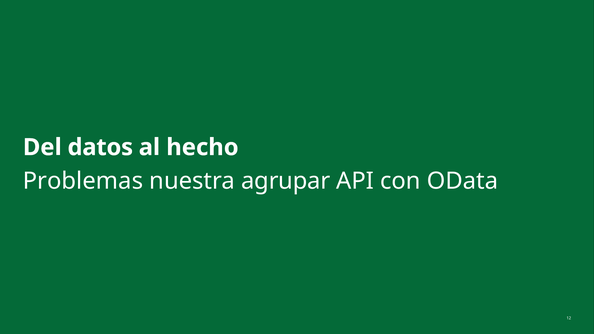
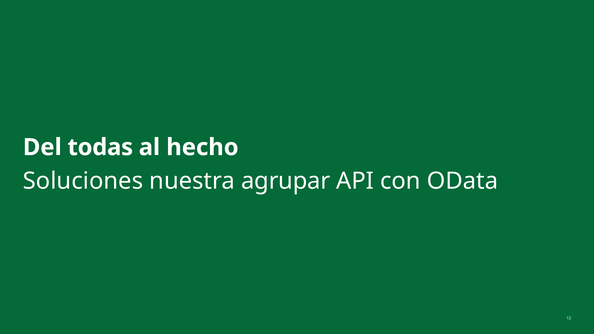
datos: datos -> todas
Problemas: Problemas -> Soluciones
